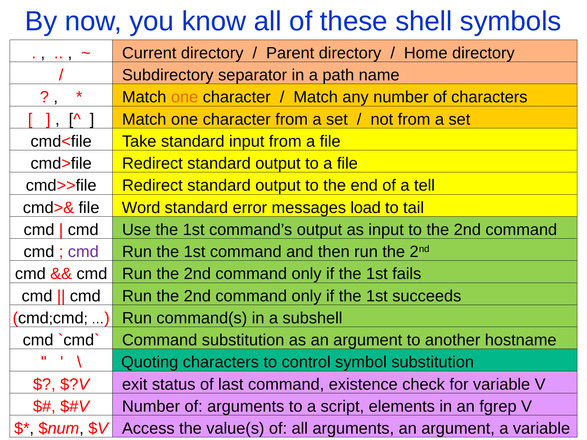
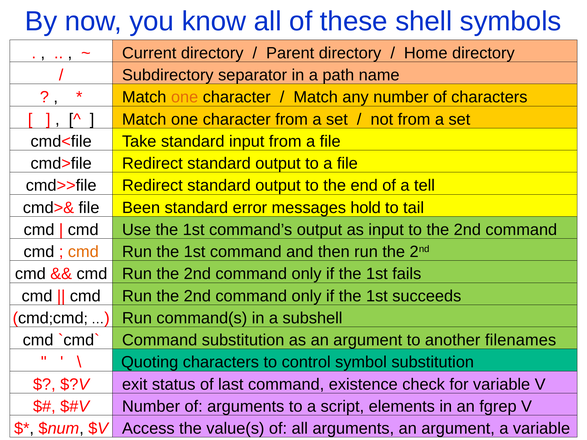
Word: Word -> Been
load: load -> hold
cmd at (83, 252) colour: purple -> orange
hostname: hostname -> filenames
